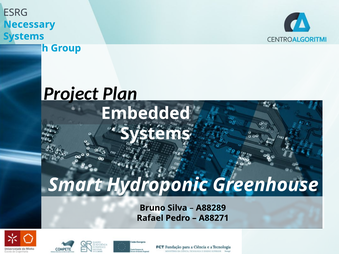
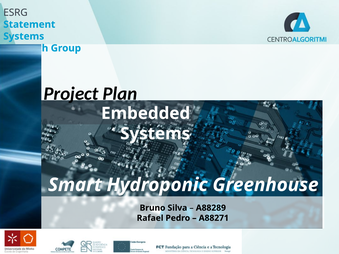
Necessary: Necessary -> Statement
